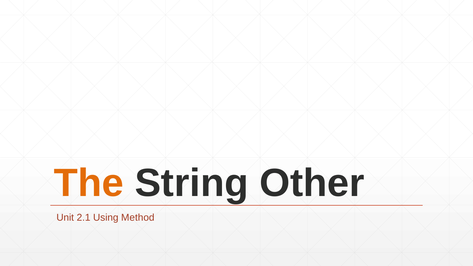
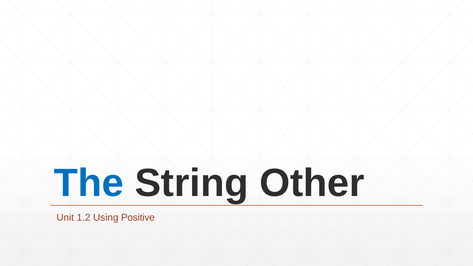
The colour: orange -> blue
2.1: 2.1 -> 1.2
Method: Method -> Positive
